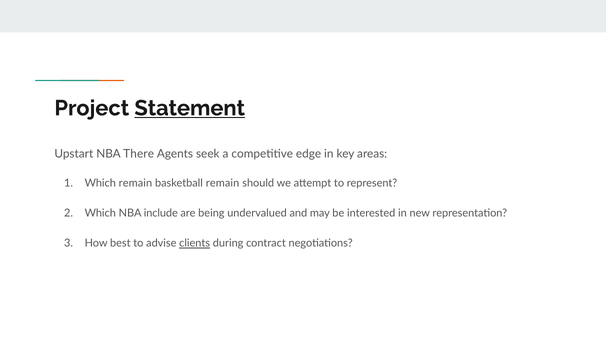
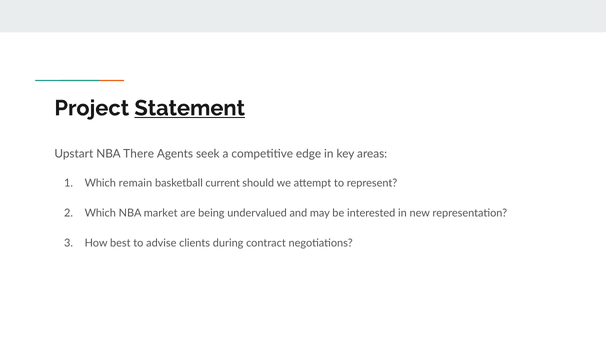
basketball remain: remain -> current
include: include -> market
clients underline: present -> none
